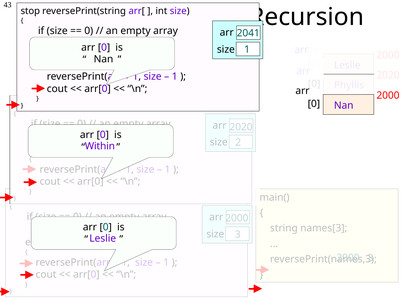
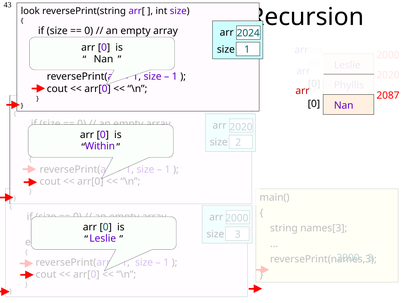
stop: stop -> look
2041: 2041 -> 2024
arr at (302, 91) colour: black -> red
2000 at (388, 95): 2000 -> 2087
